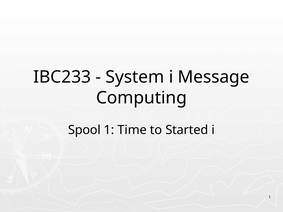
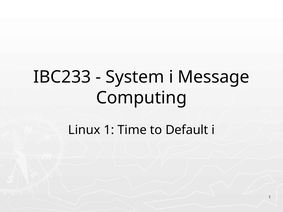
Spool: Spool -> Linux
Started: Started -> Default
